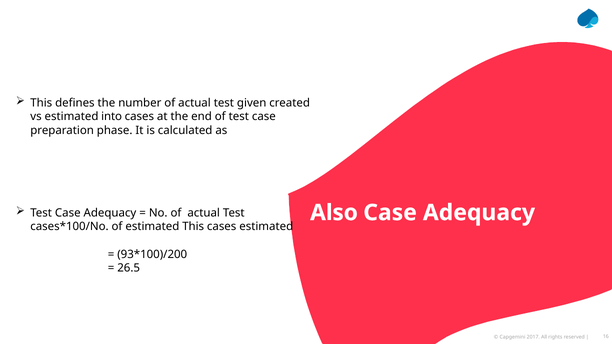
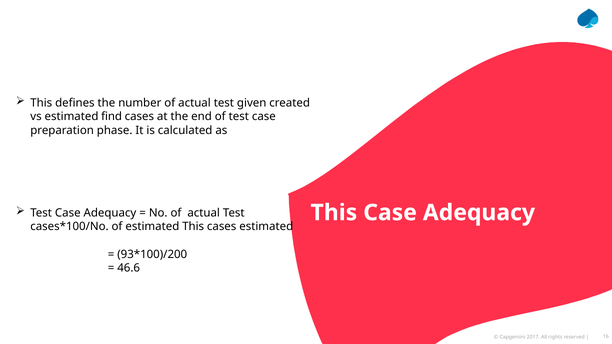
into: into -> find
Also at (334, 213): Also -> This
26.5: 26.5 -> 46.6
